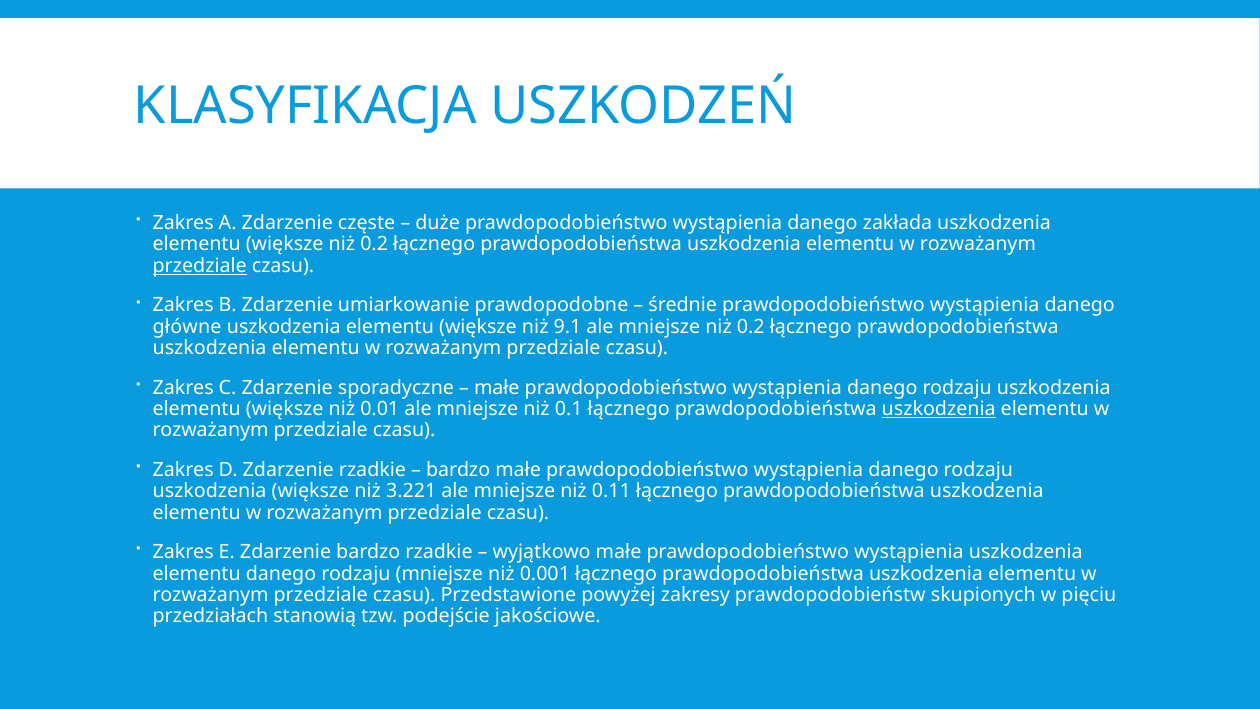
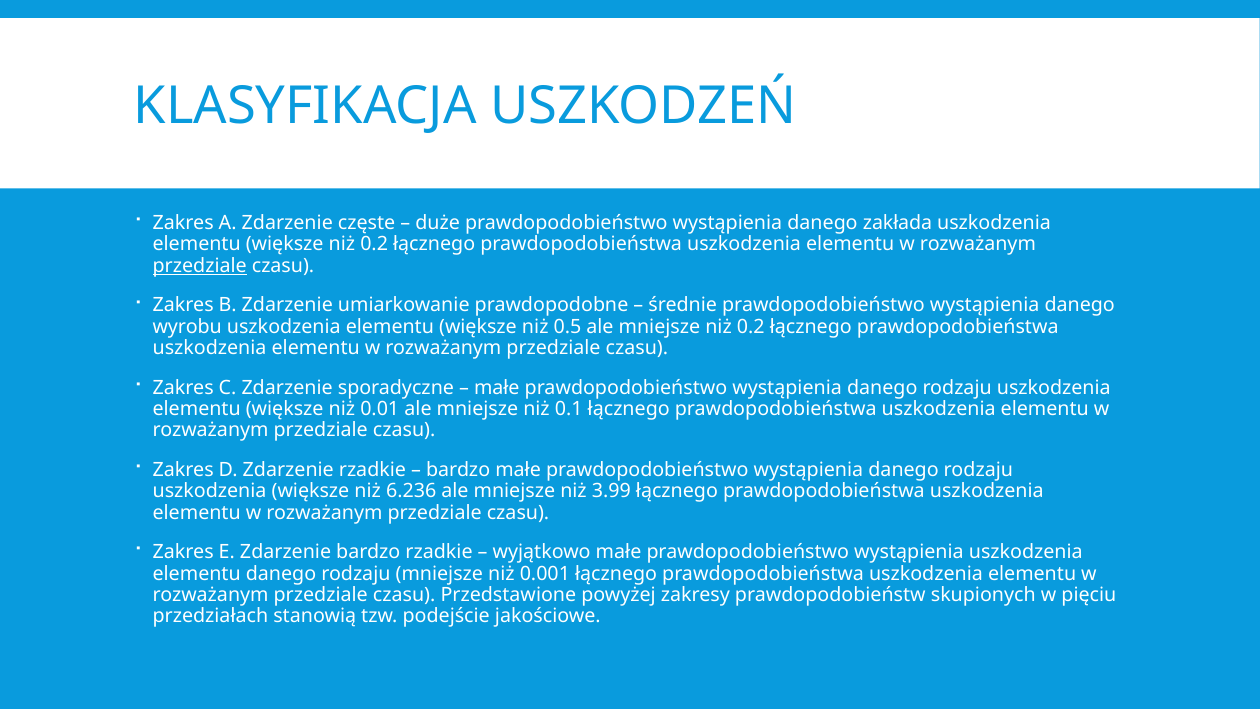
główne: główne -> wyrobu
9.1: 9.1 -> 0.5
uszkodzenia at (939, 409) underline: present -> none
3.221: 3.221 -> 6.236
0.11: 0.11 -> 3.99
